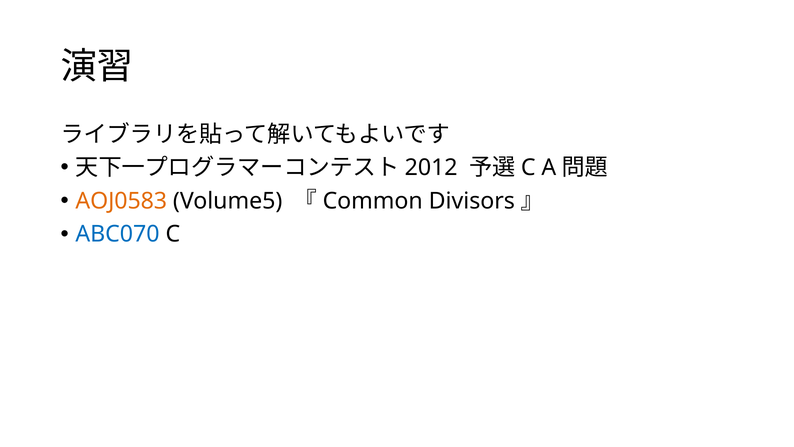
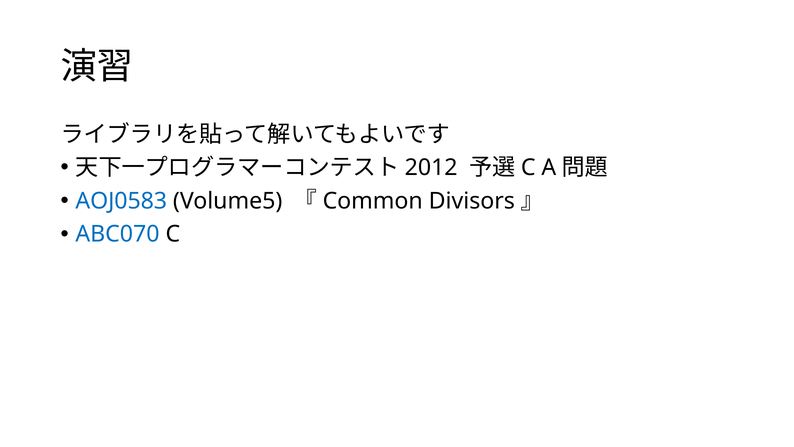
AOJ0583 colour: orange -> blue
